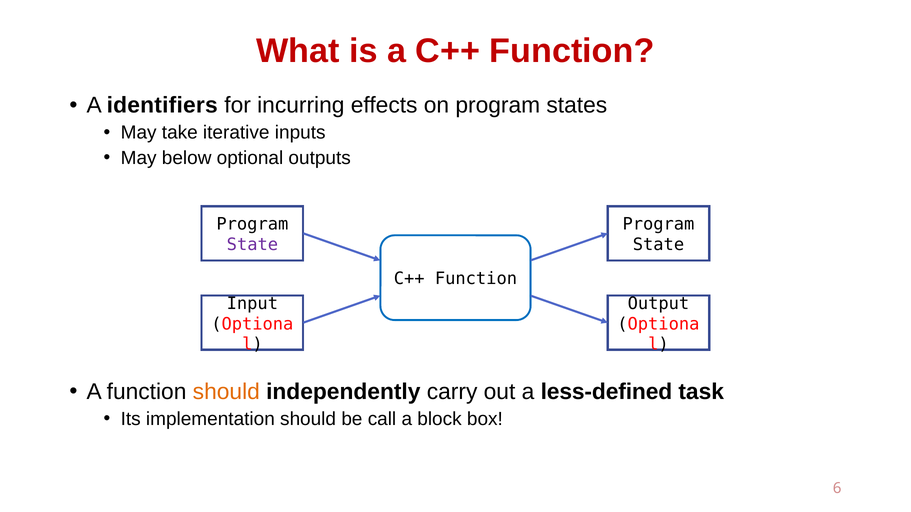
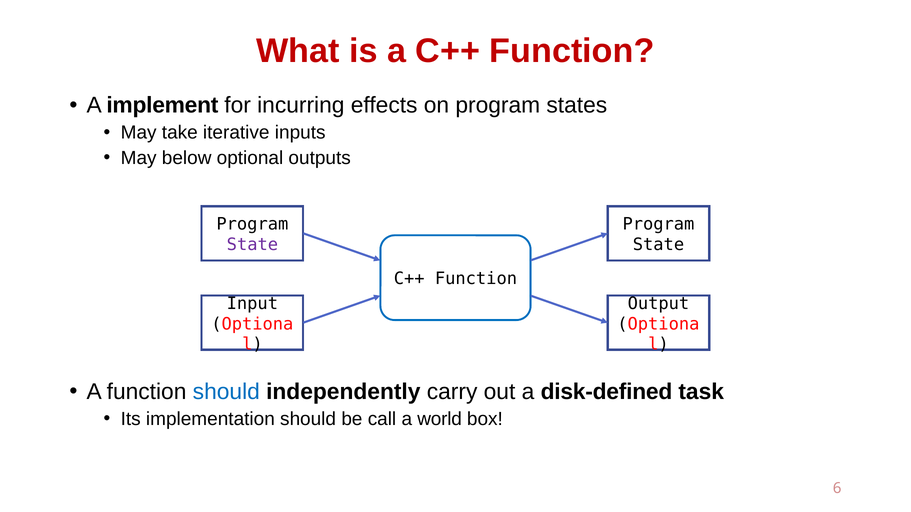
identifiers: identifiers -> implement
should at (226, 392) colour: orange -> blue
less-defined: less-defined -> disk-defined
block: block -> world
